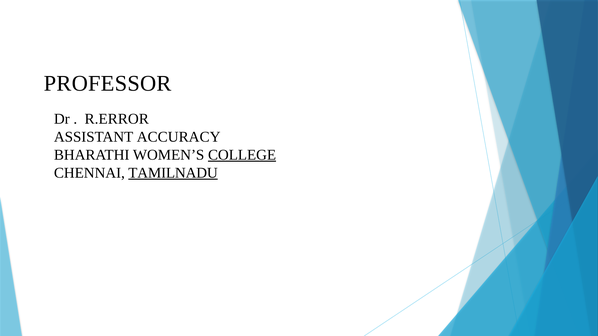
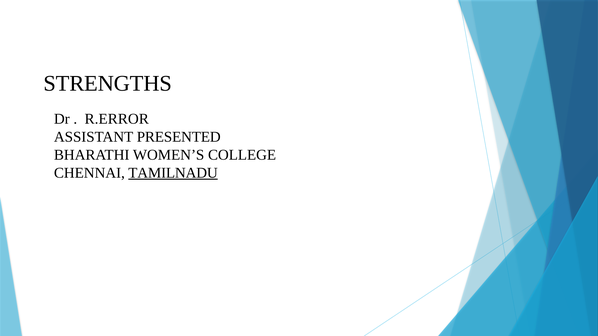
PROFESSOR: PROFESSOR -> STRENGTHS
ACCURACY: ACCURACY -> PRESENTED
COLLEGE underline: present -> none
